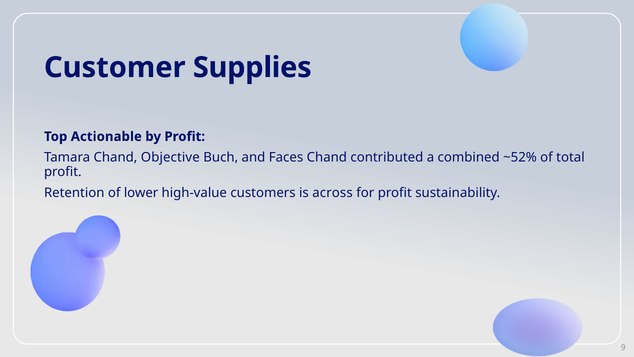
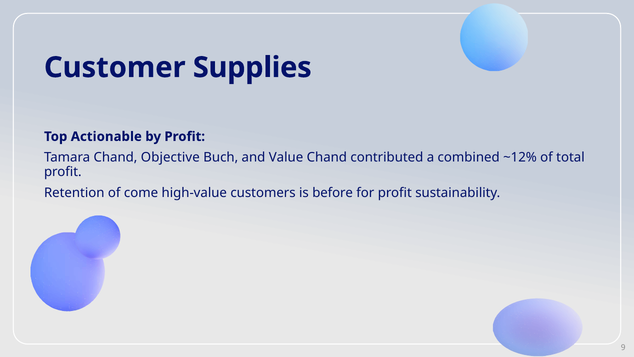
Faces: Faces -> Value
~52%: ~52% -> ~12%
lower: lower -> come
across: across -> before
